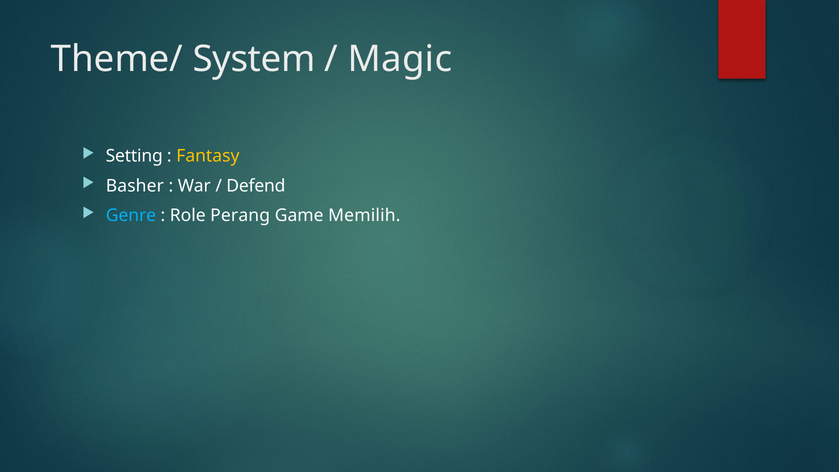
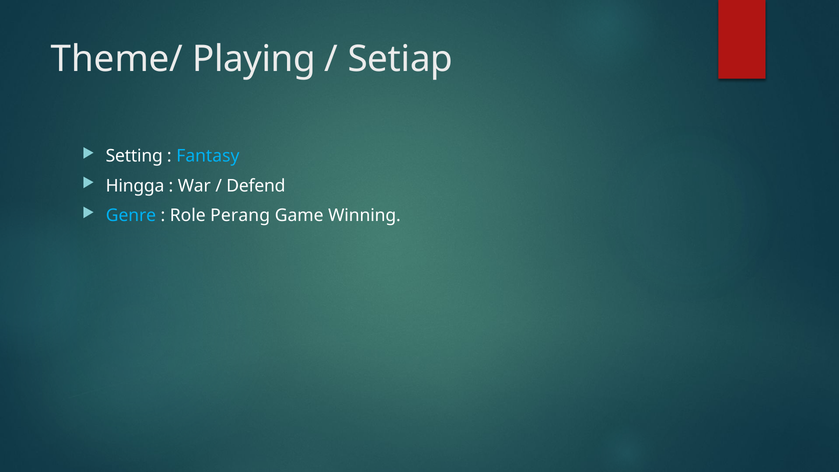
System: System -> Playing
Magic: Magic -> Setiap
Fantasy colour: yellow -> light blue
Basher: Basher -> Hingga
Memilih: Memilih -> Winning
